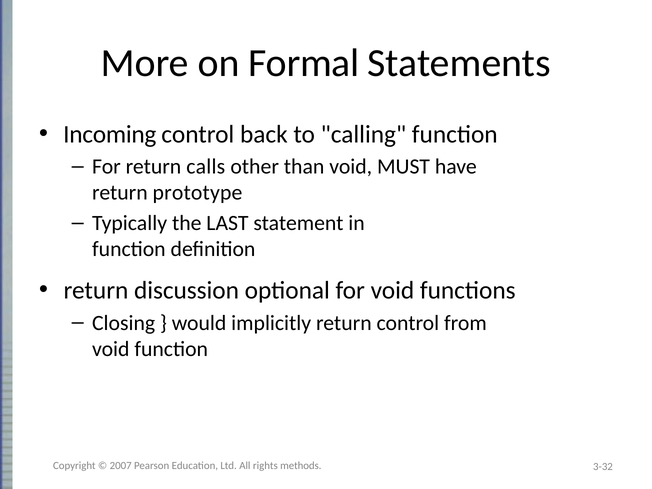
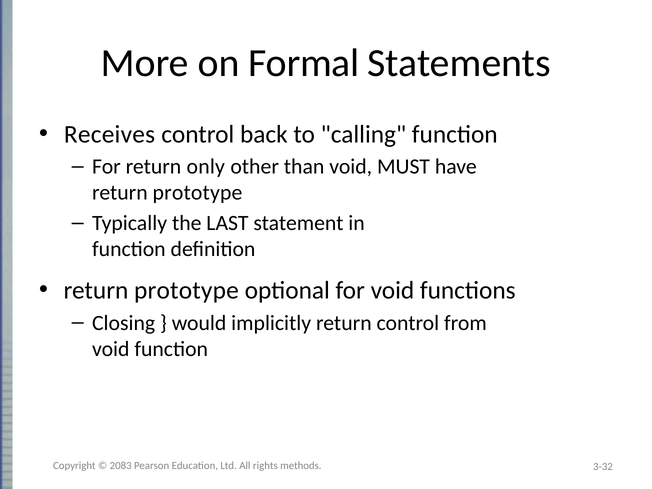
Incoming: Incoming -> Receives
calls: calls -> only
discussion at (187, 290): discussion -> prototype
2007: 2007 -> 2083
